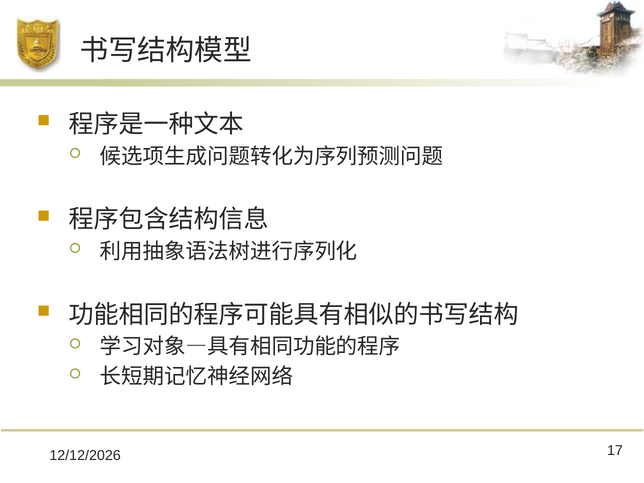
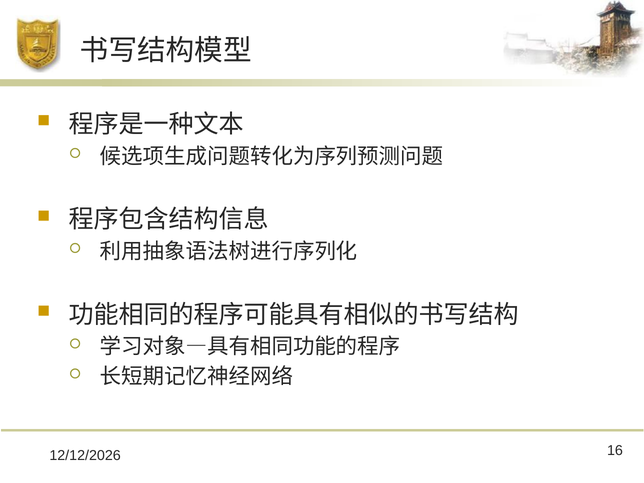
17: 17 -> 16
